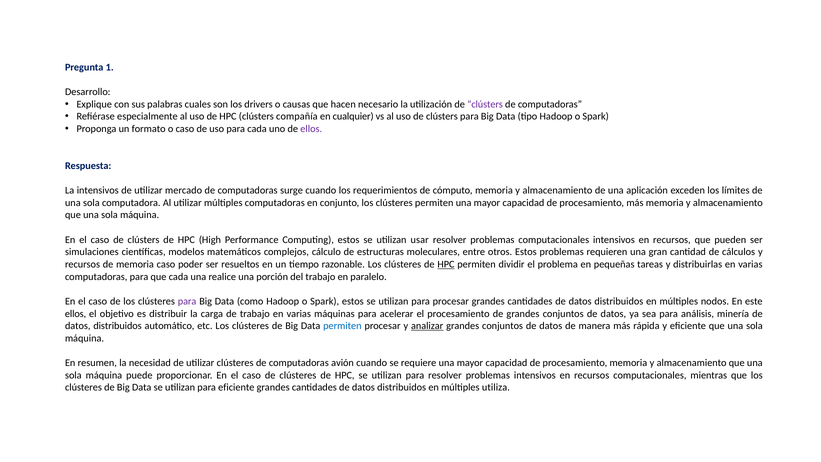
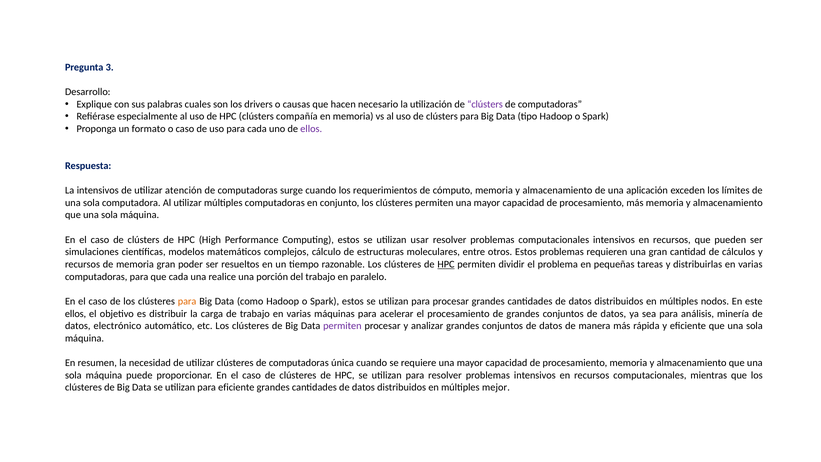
1: 1 -> 3
en cualquier: cualquier -> memoria
mercado: mercado -> atención
memoria caso: caso -> gran
para at (187, 301) colour: purple -> orange
distribuidos at (118, 326): distribuidos -> electrónico
permiten at (342, 326) colour: blue -> purple
analizar underline: present -> none
avión: avión -> única
utiliza: utiliza -> mejor
